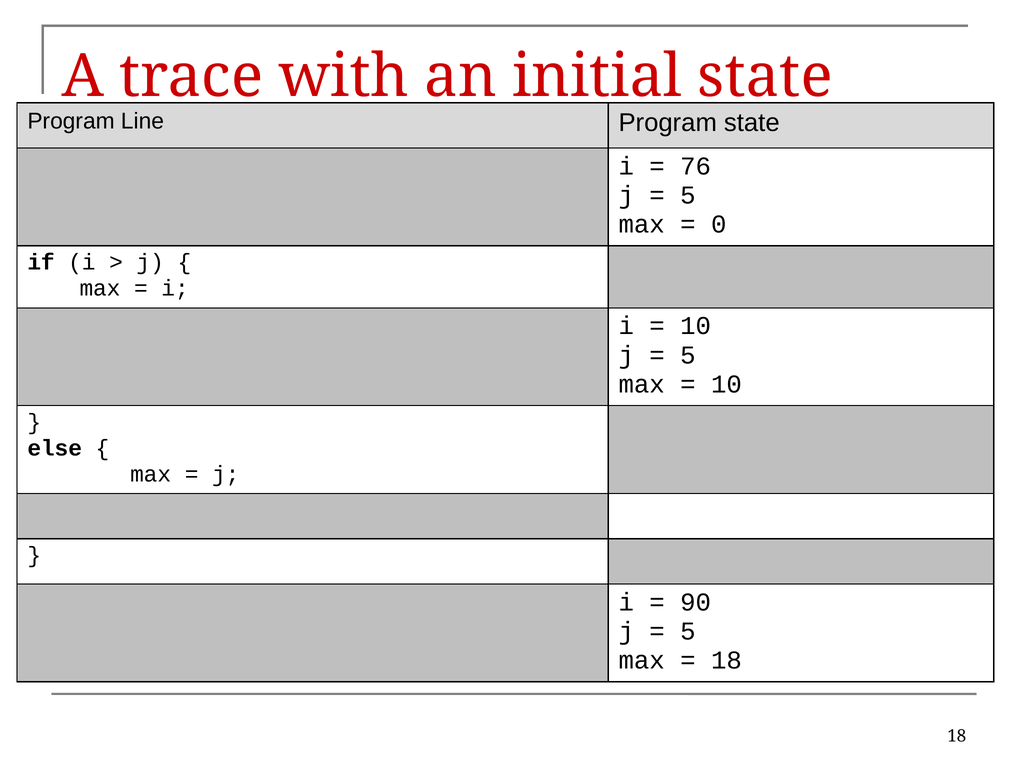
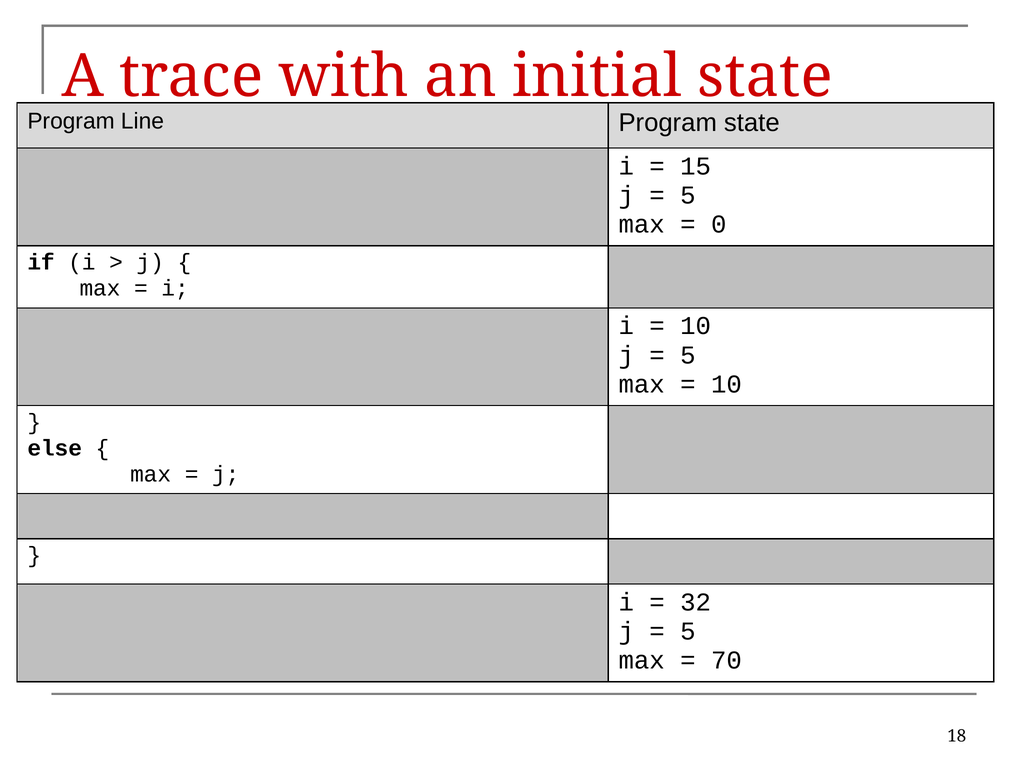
76: 76 -> 15
90: 90 -> 32
18 at (726, 660): 18 -> 70
